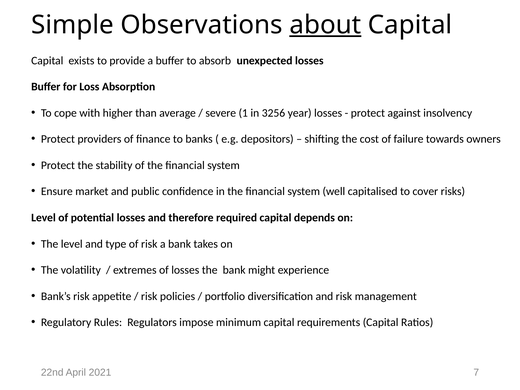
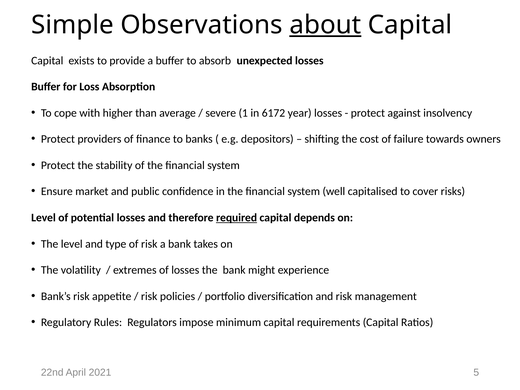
3256: 3256 -> 6172
required underline: none -> present
7: 7 -> 5
